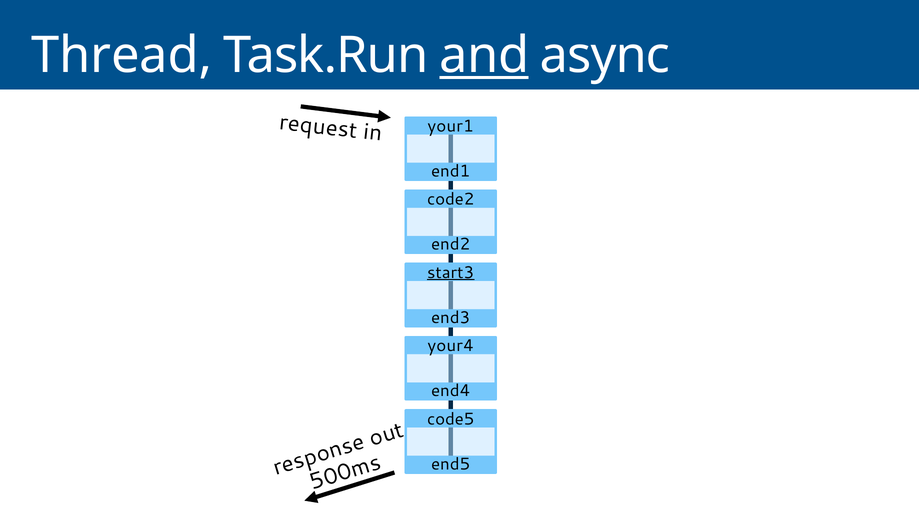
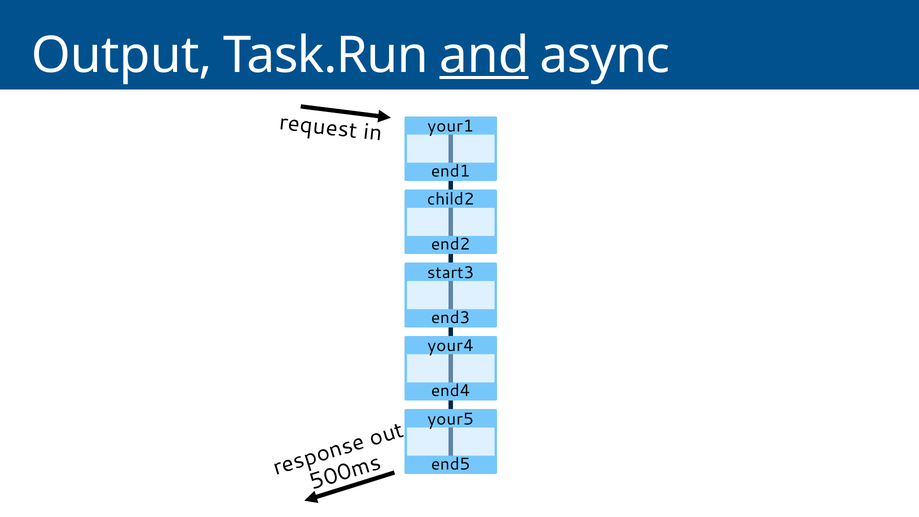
Thread: Thread -> Output
code2: code2 -> child2
start3 underline: present -> none
code5: code5 -> your5
